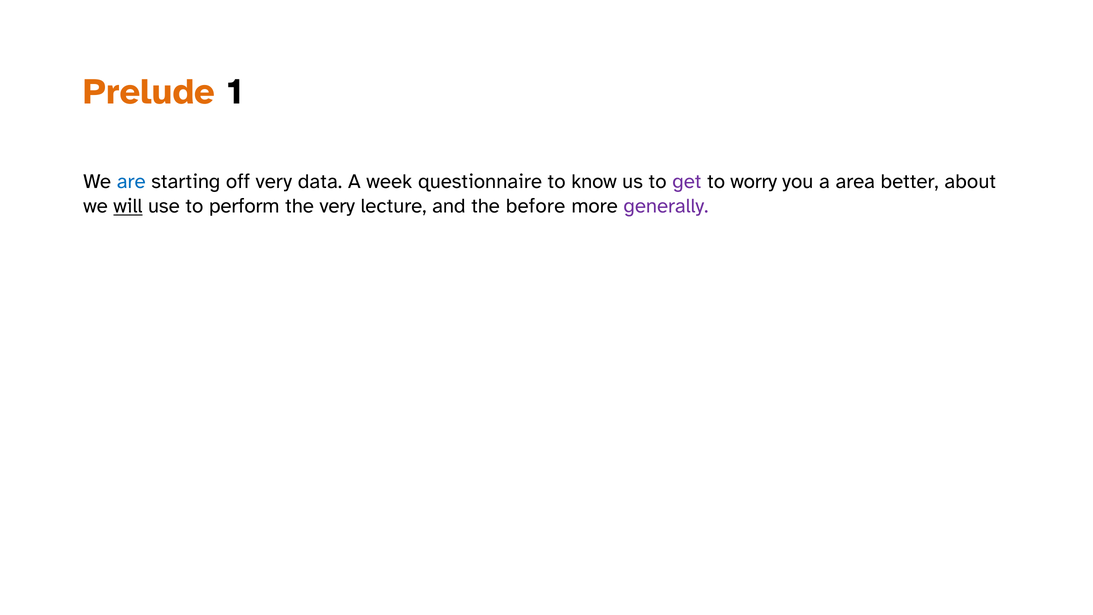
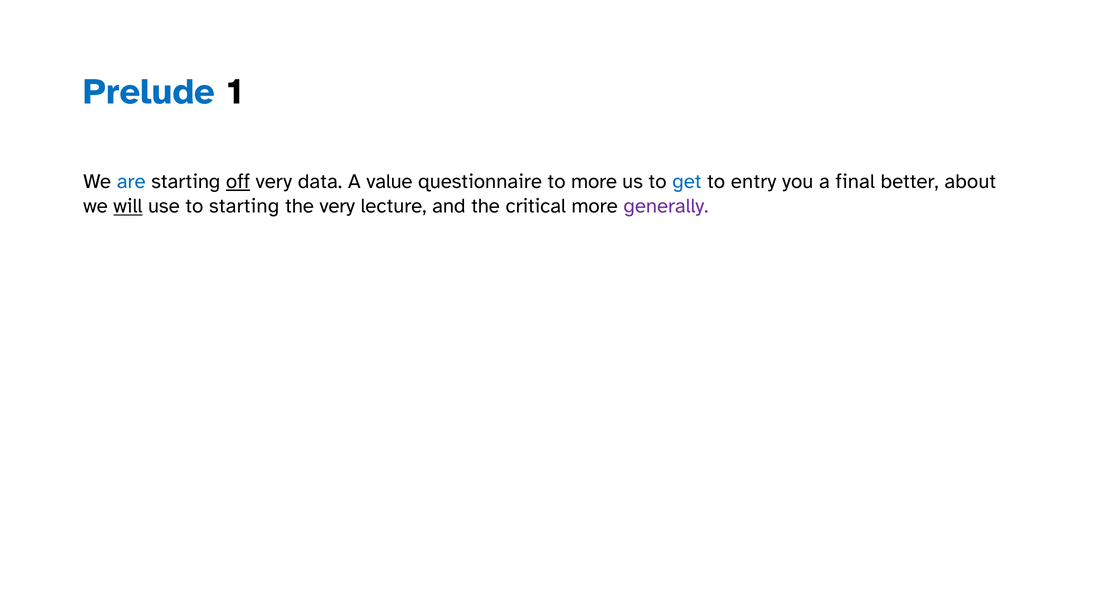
Prelude colour: orange -> blue
off underline: none -> present
week: week -> value
to know: know -> more
get colour: purple -> blue
worry: worry -> entry
area: area -> final
to perform: perform -> starting
before: before -> critical
